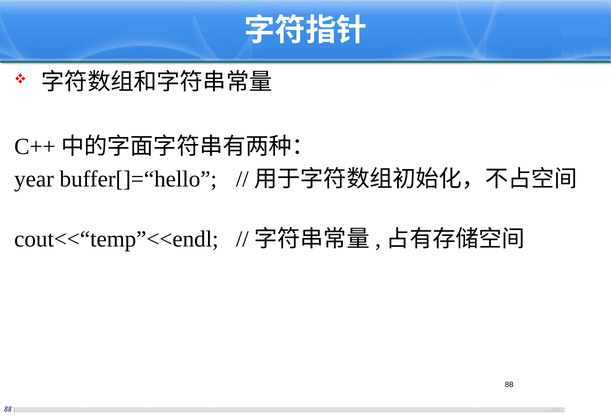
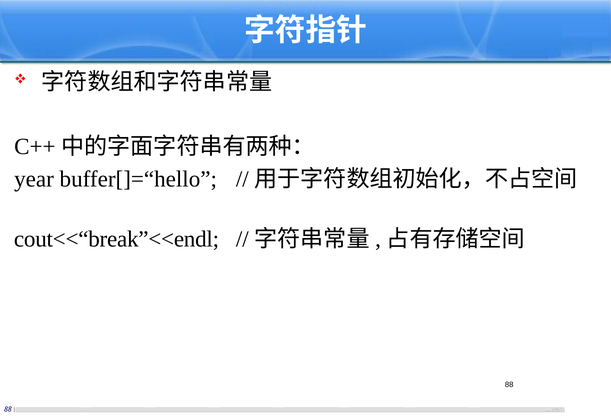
cout<<“temp”<<endl: cout<<“temp”<<endl -> cout<<“break”<<endl
